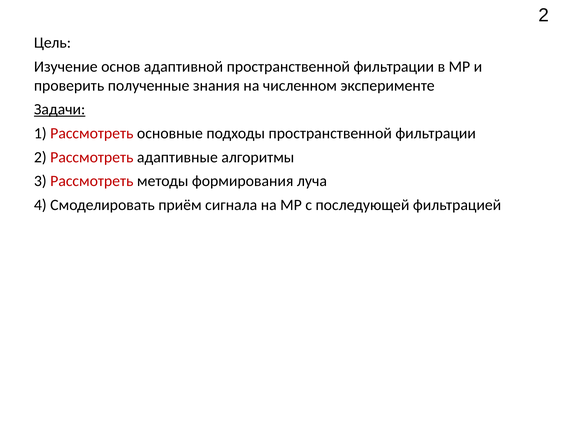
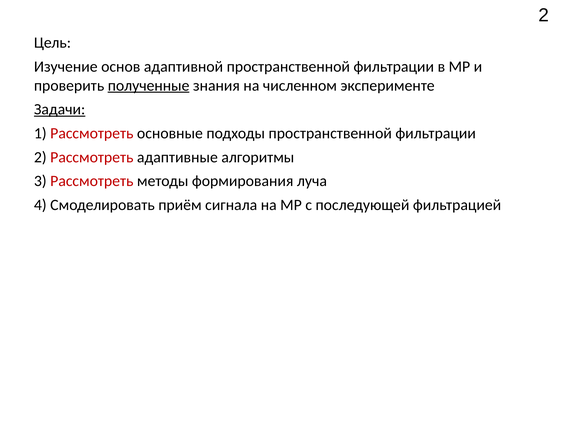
полученные underline: none -> present
